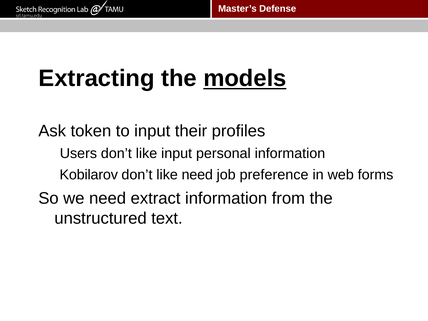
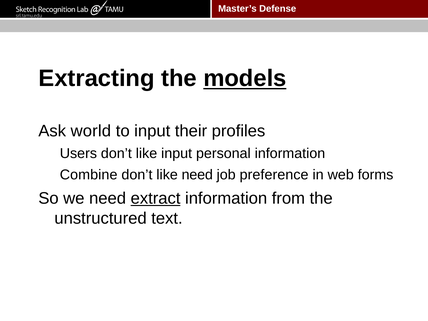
token: token -> world
Kobilarov: Kobilarov -> Combine
extract underline: none -> present
